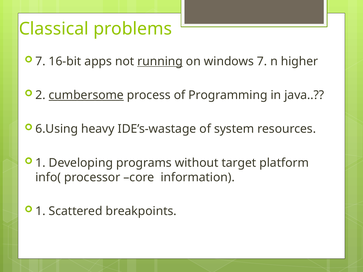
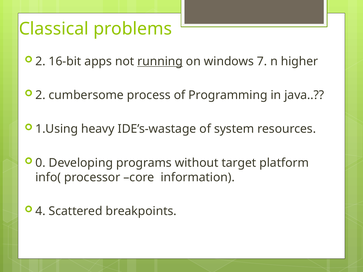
7 at (40, 61): 7 -> 2
cumbersome underline: present -> none
6.Using: 6.Using -> 1.Using
1 at (40, 163): 1 -> 0
1 at (40, 211): 1 -> 4
